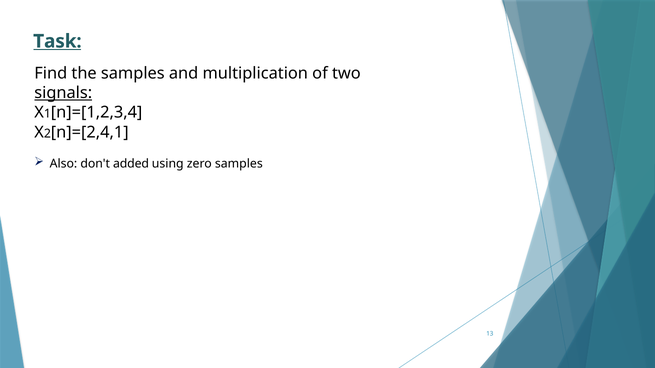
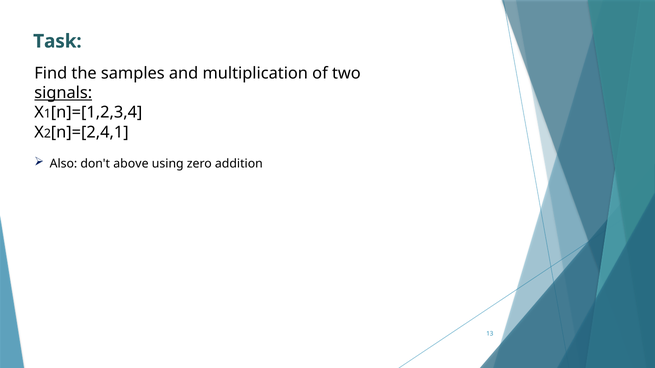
Task underline: present -> none
added: added -> above
zero samples: samples -> addition
